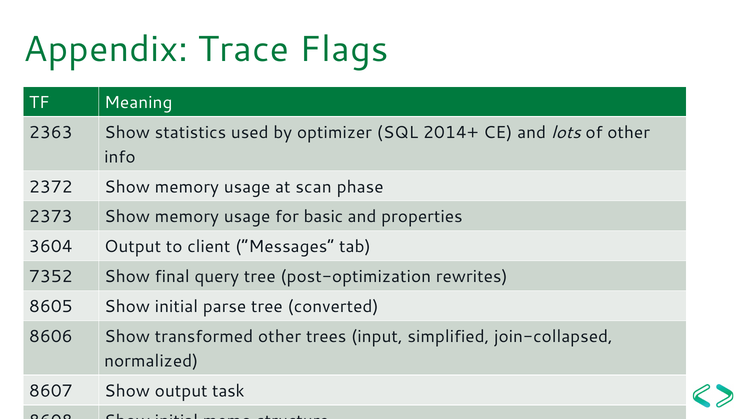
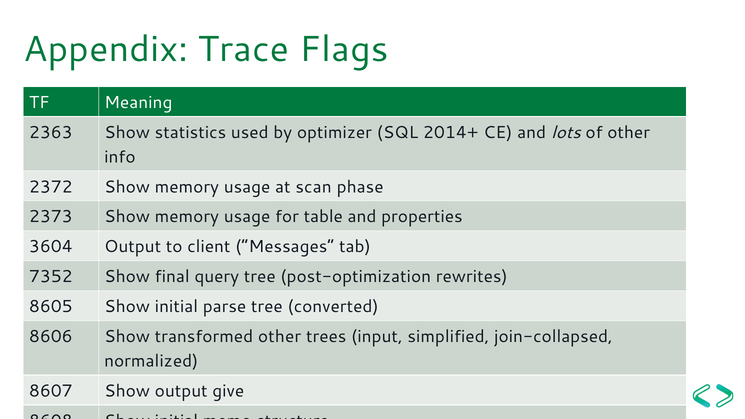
basic: basic -> table
task: task -> give
